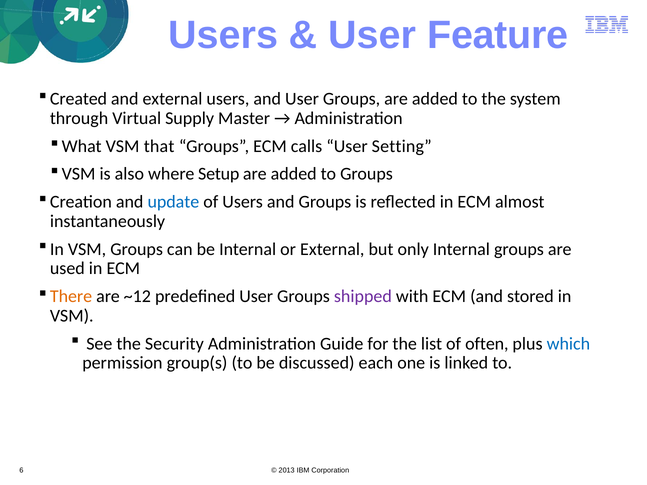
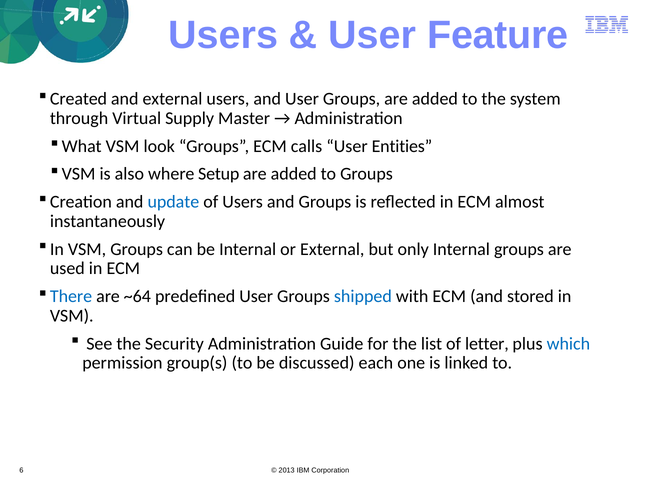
that: that -> look
Setting: Setting -> Entities
There colour: orange -> blue
~12: ~12 -> ~64
shipped colour: purple -> blue
often: often -> letter
